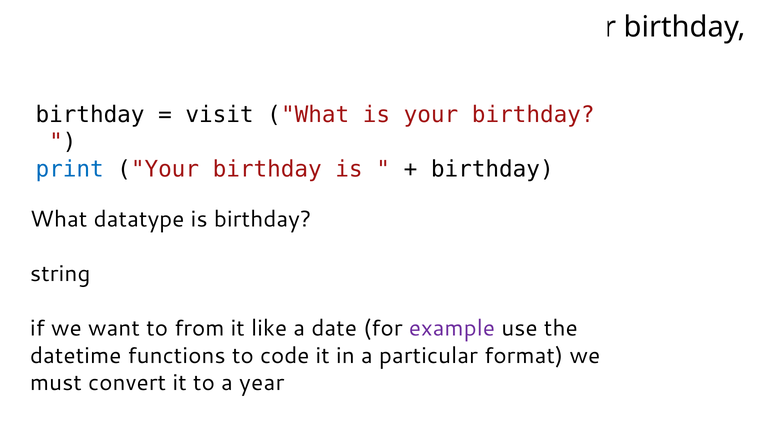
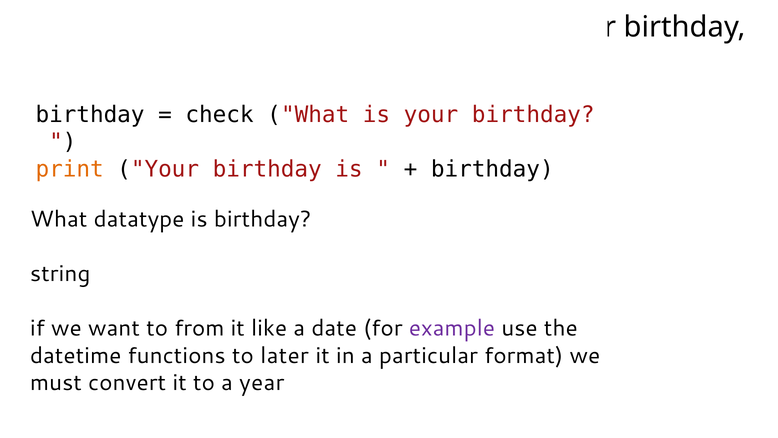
visit: visit -> check
print colour: blue -> orange
code: code -> later
